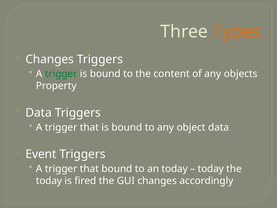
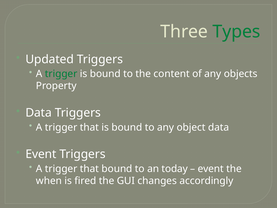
Types colour: orange -> green
Changes at (50, 59): Changes -> Updated
today at (211, 169): today -> event
today at (49, 181): today -> when
